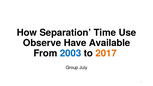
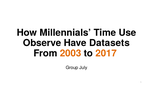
Separation: Separation -> Millennials
Available: Available -> Datasets
2003 colour: blue -> orange
